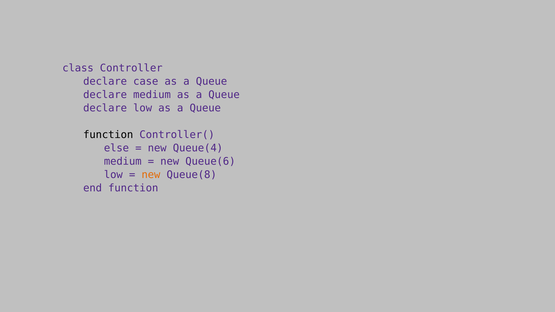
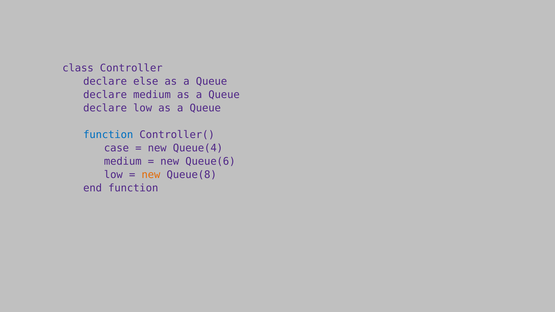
case: case -> else
function at (108, 135) colour: black -> blue
else: else -> case
